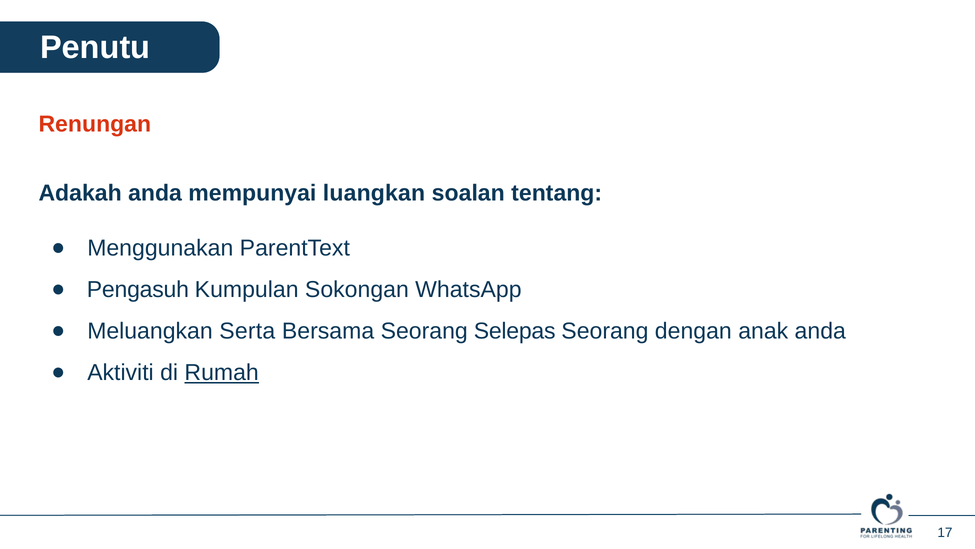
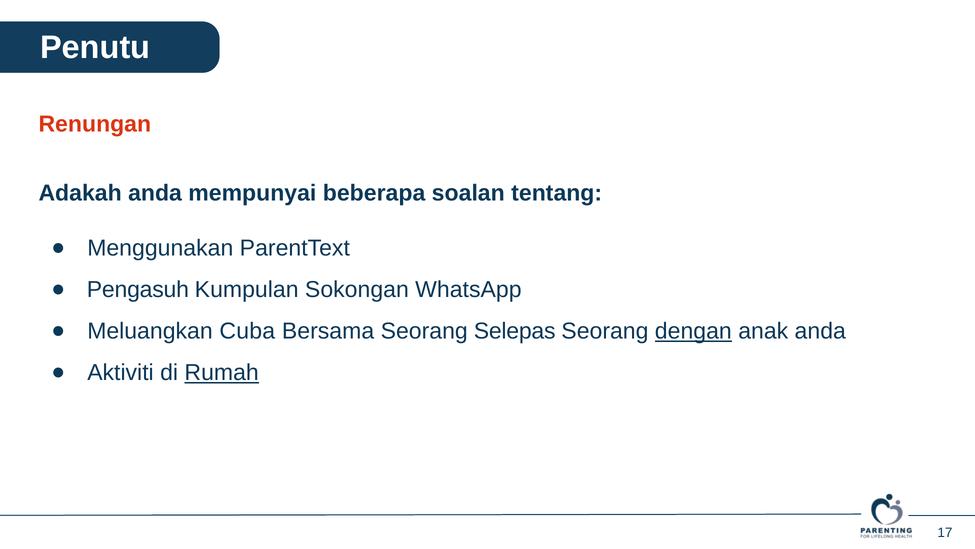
luangkan: luangkan -> beberapa
Serta: Serta -> Cuba
dengan underline: none -> present
